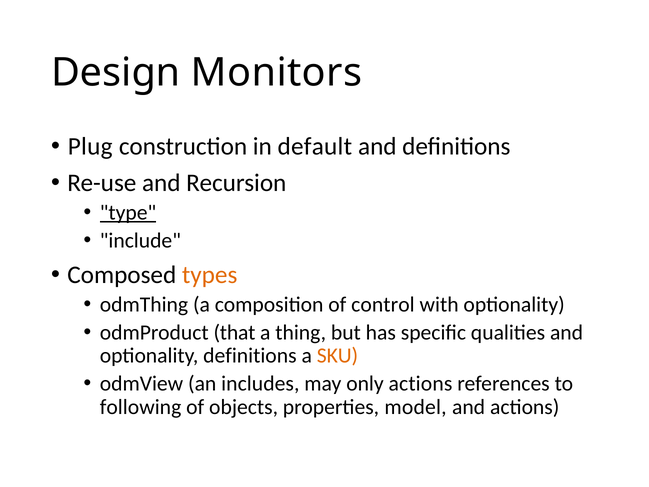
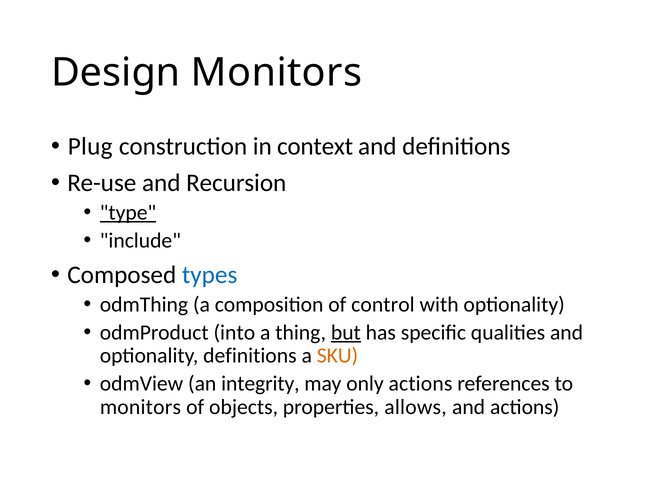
default: default -> context
types colour: orange -> blue
that: that -> into
but underline: none -> present
includes: includes -> integrity
following at (141, 407): following -> monitors
model: model -> allows
